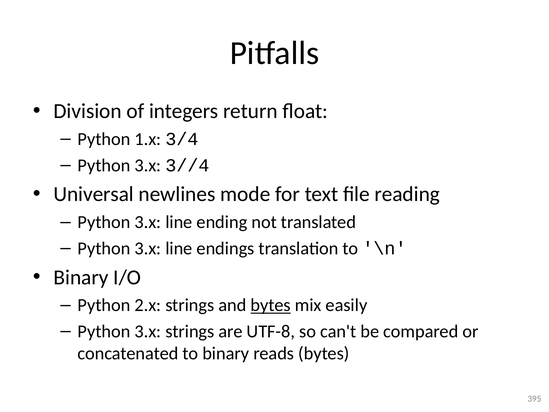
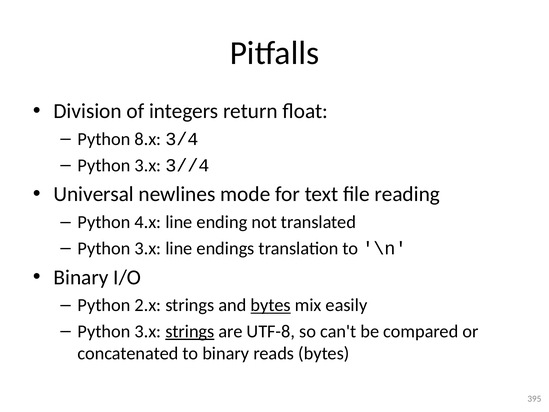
1.x: 1.x -> 8.x
3.x at (148, 222): 3.x -> 4.x
strings at (190, 331) underline: none -> present
